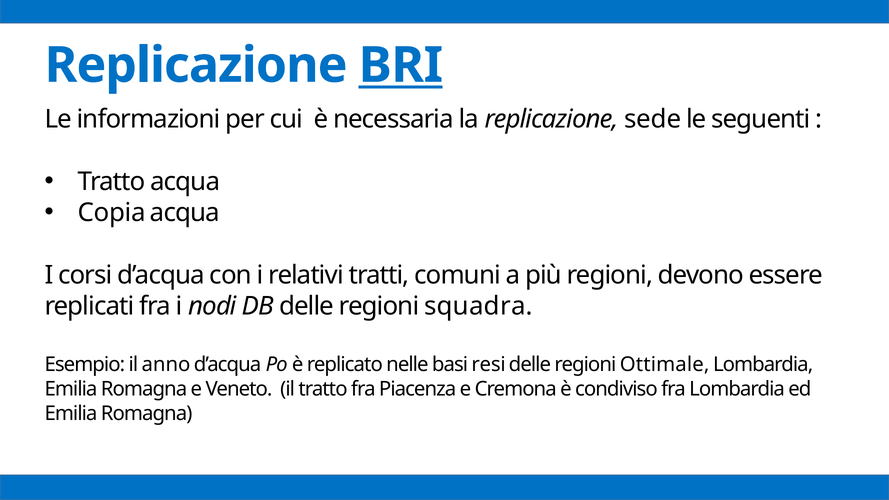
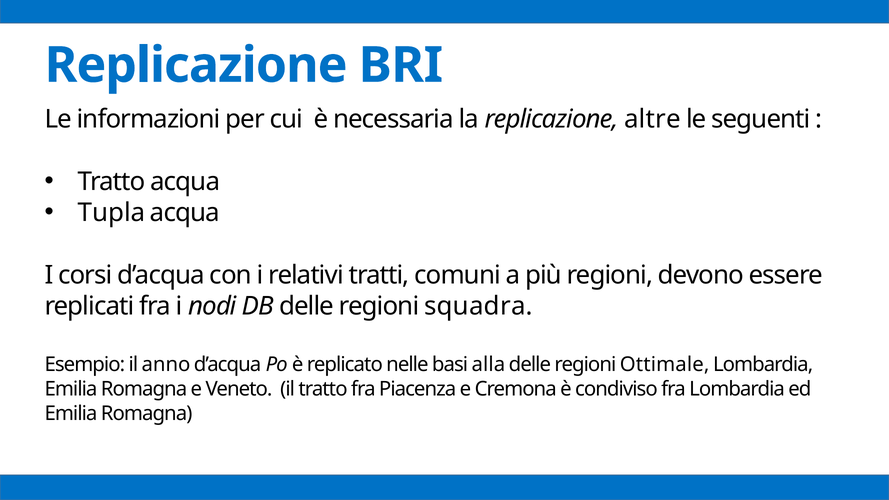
BRI underline: present -> none
sede: sede -> altre
Copia: Copia -> Tupla
resi: resi -> alla
